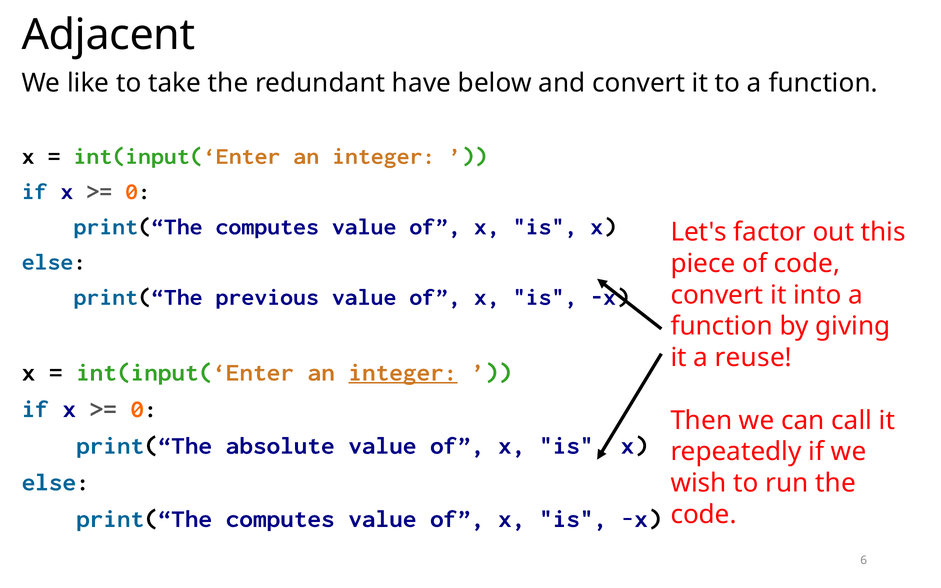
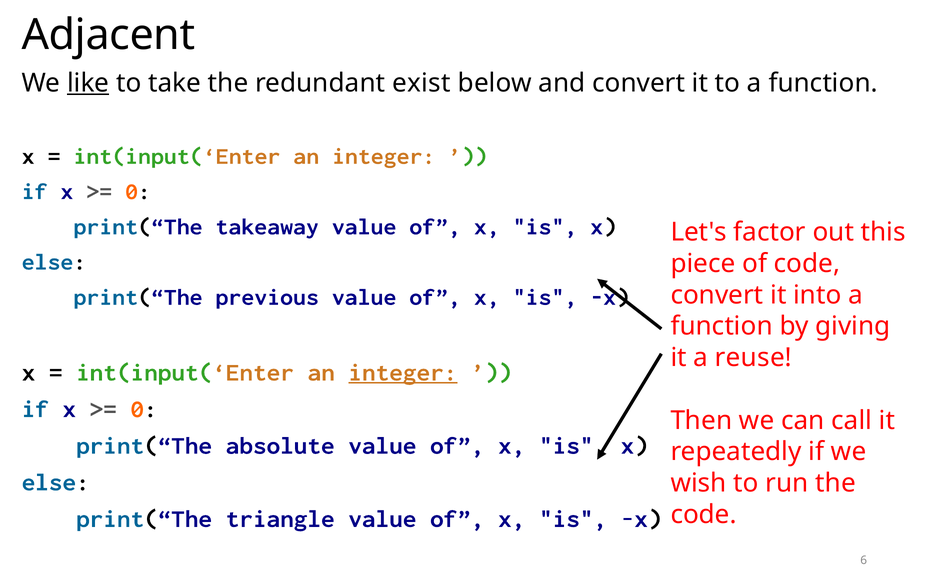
like underline: none -> present
have: have -> exist
computes at (267, 227): computes -> takeaway
computes at (280, 519): computes -> triangle
